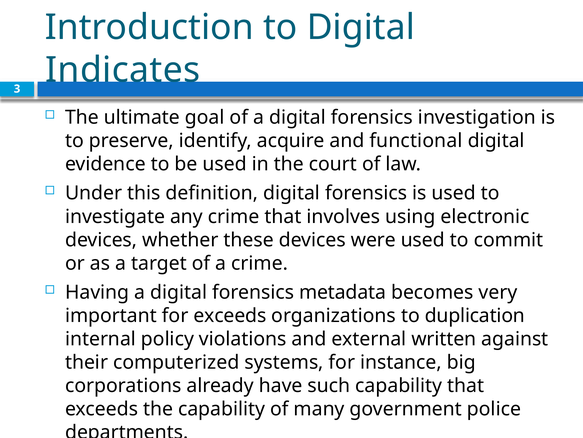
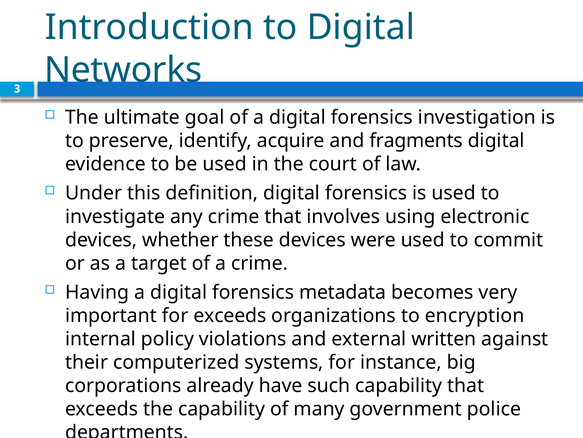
Indicates: Indicates -> Networks
functional: functional -> fragments
duplication: duplication -> encryption
